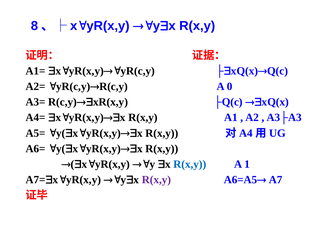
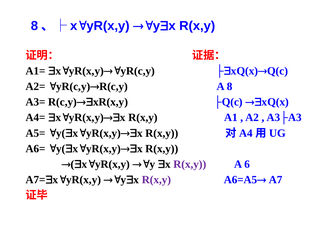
A 0: 0 -> 8
R(x,y at (190, 164) colour: blue -> purple
1: 1 -> 6
